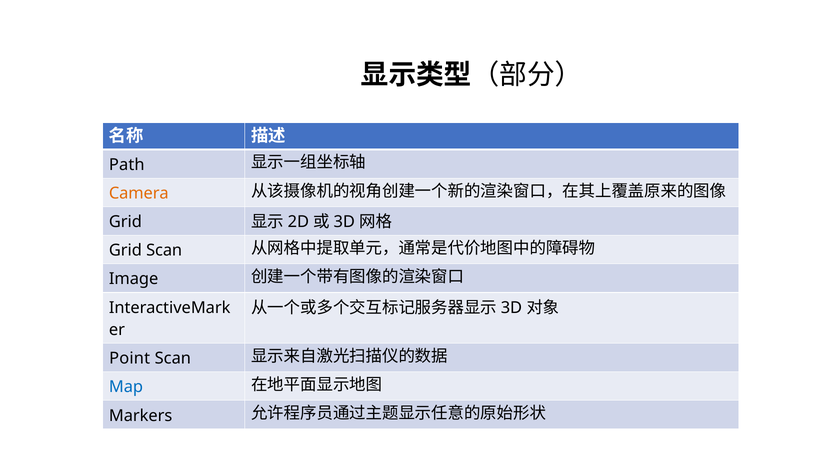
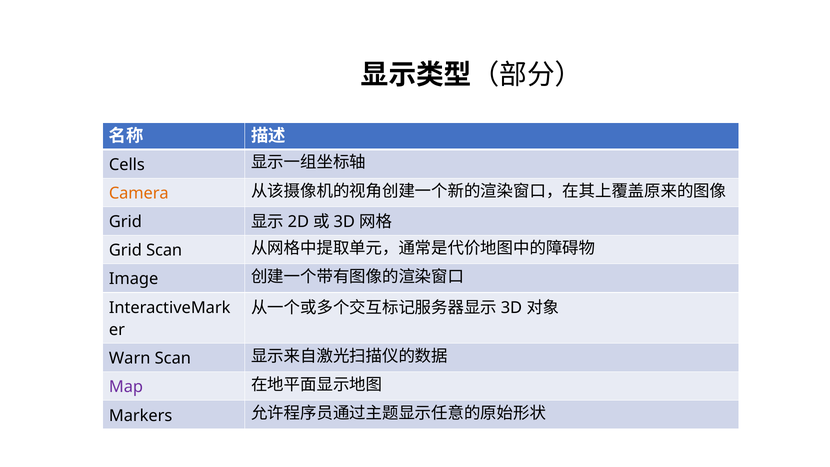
Path: Path -> Cells
Point: Point -> Warn
Map colour: blue -> purple
